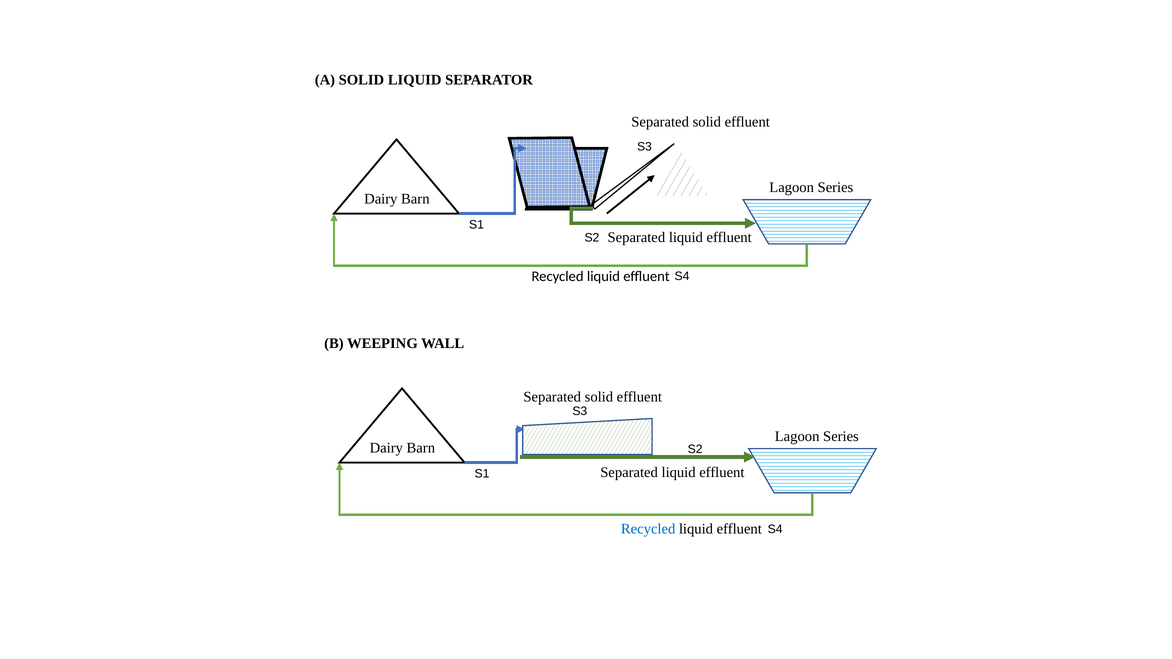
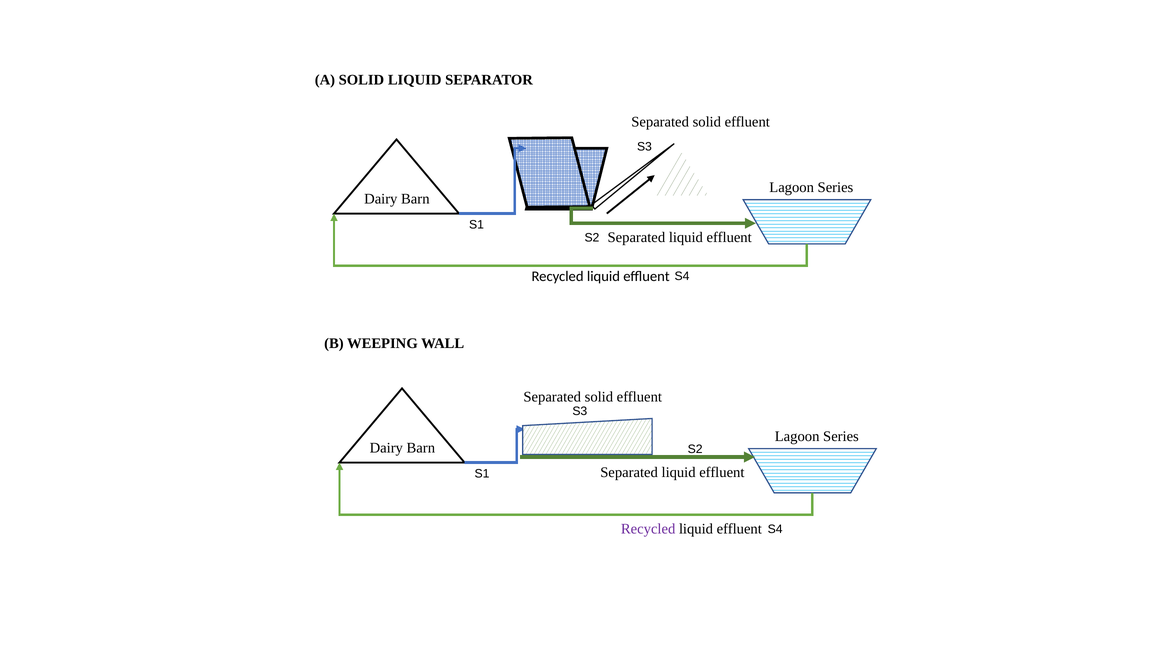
Recycled at (648, 529) colour: blue -> purple
